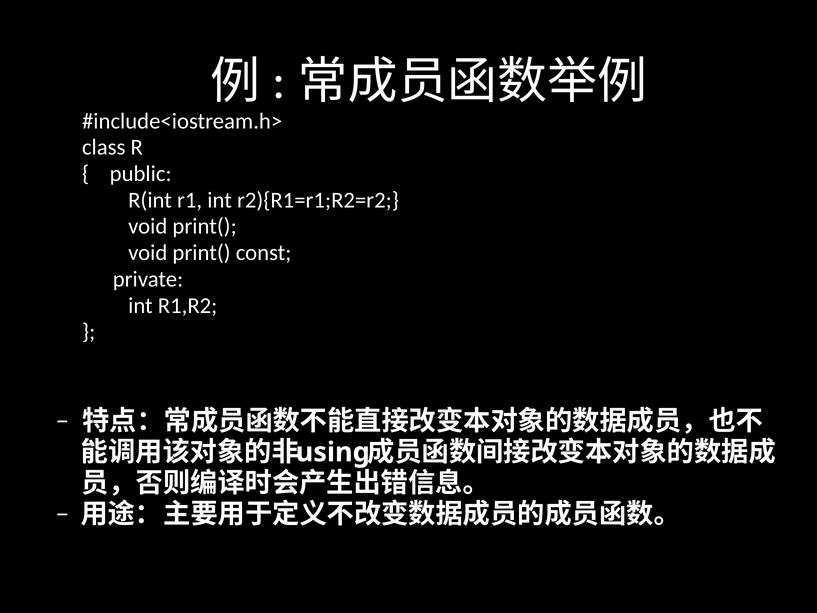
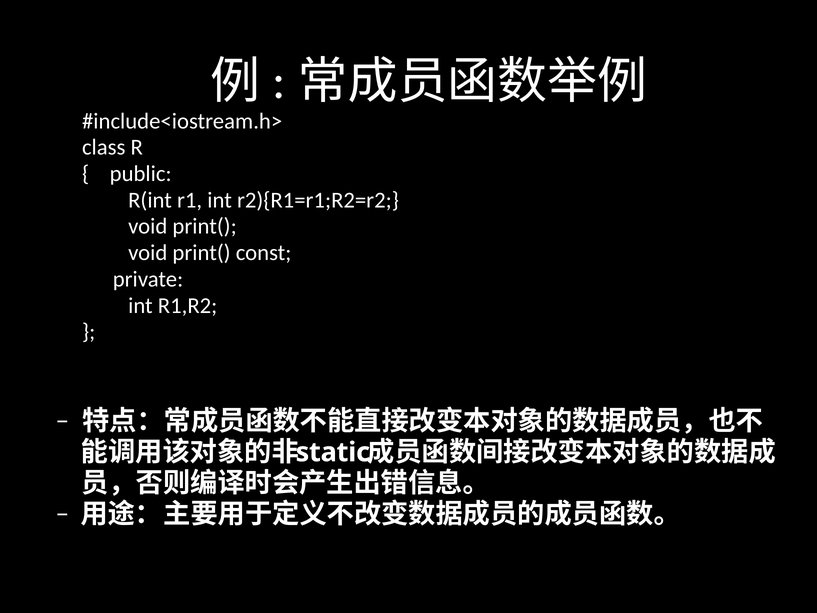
using: using -> static
